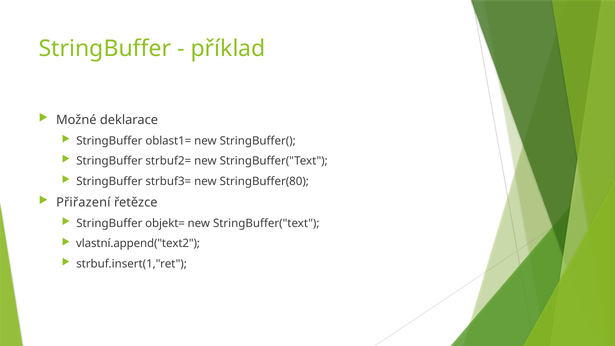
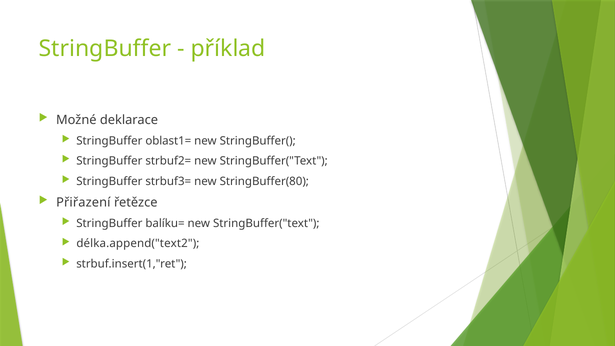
objekt=: objekt= -> balíku=
vlastní.append("text2: vlastní.append("text2 -> délka.append("text2
